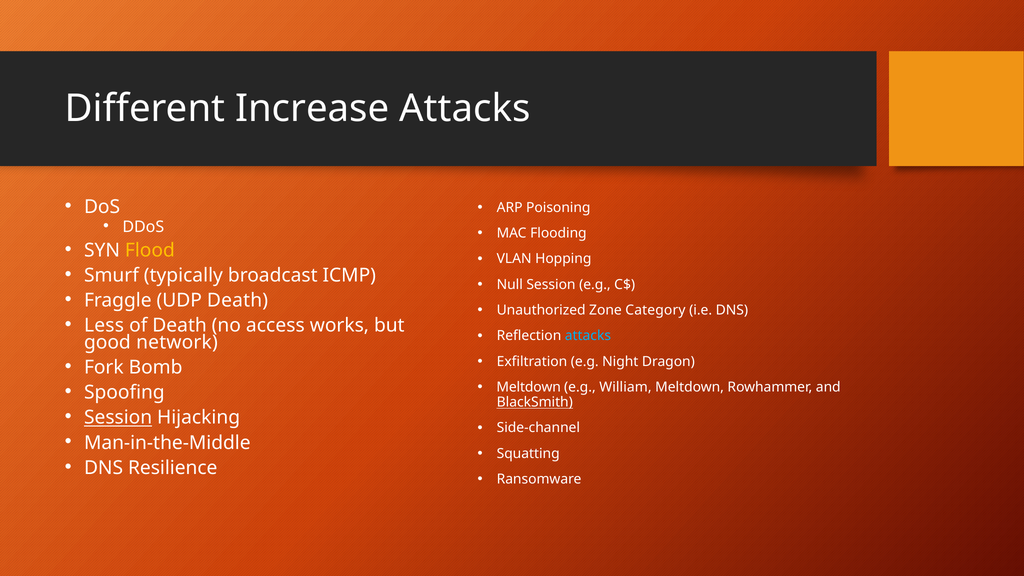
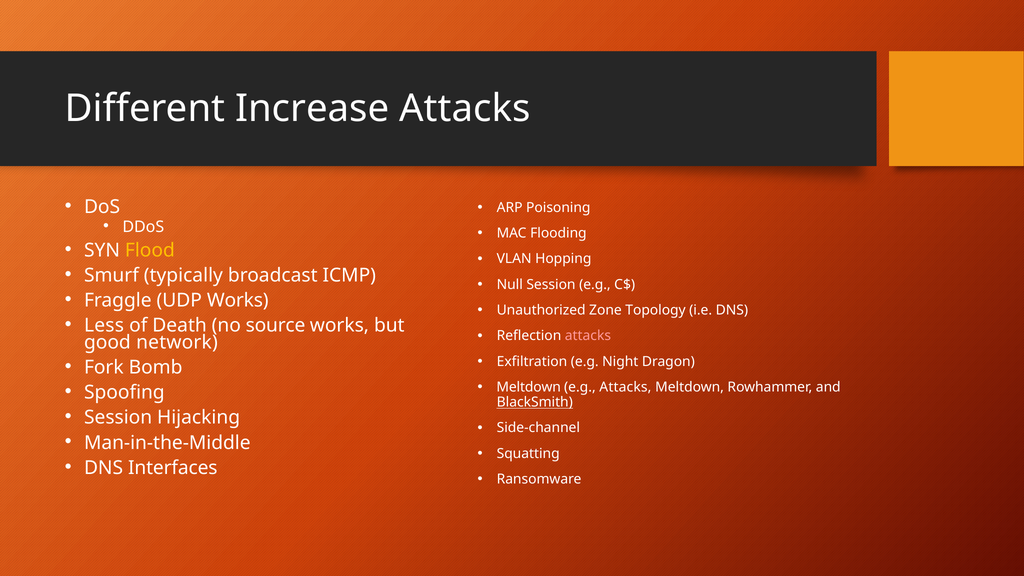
UDP Death: Death -> Works
Category: Category -> Topology
access: access -> source
attacks at (588, 336) colour: light blue -> pink
e.g William: William -> Attacks
Session at (118, 418) underline: present -> none
Resilience: Resilience -> Interfaces
